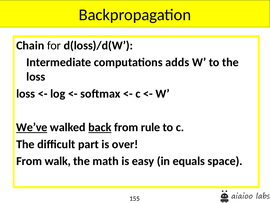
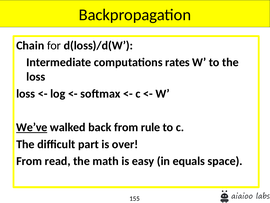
adds: adds -> rates
back underline: present -> none
walk: walk -> read
